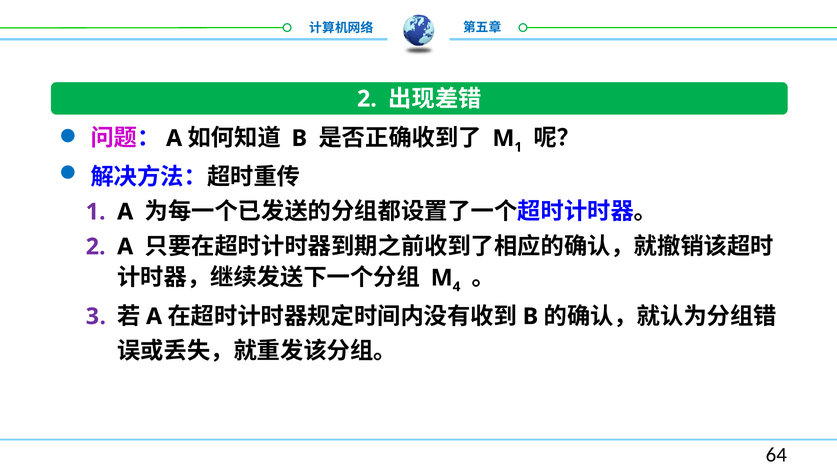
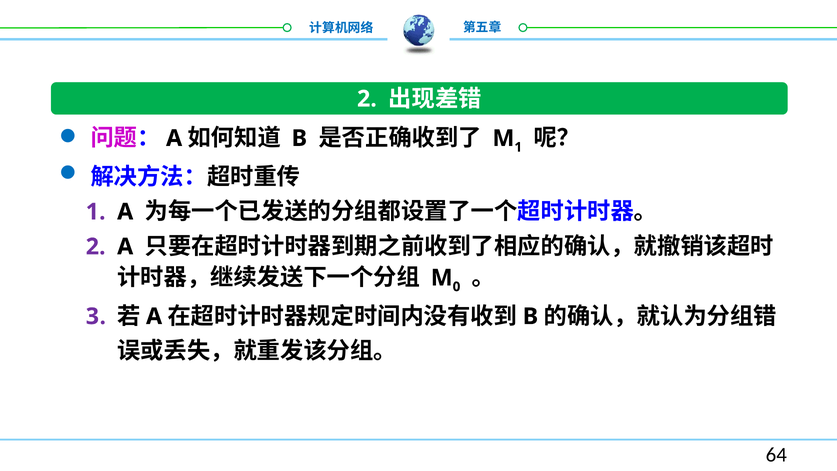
4: 4 -> 0
